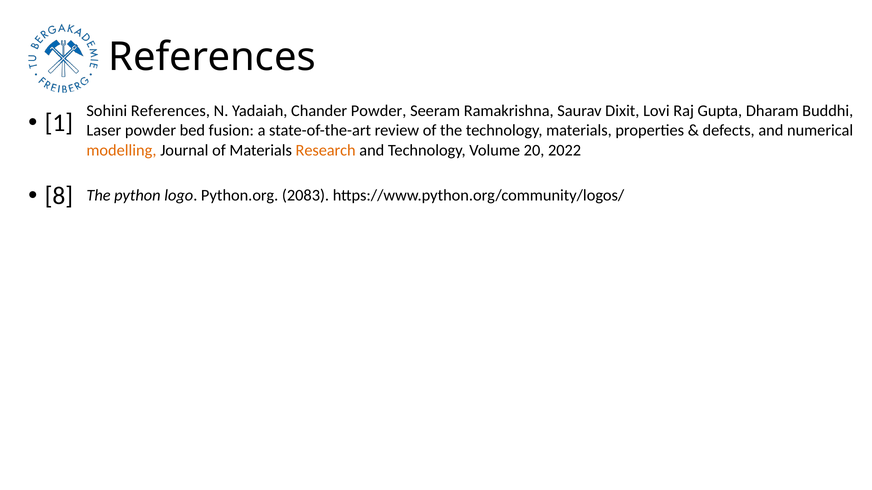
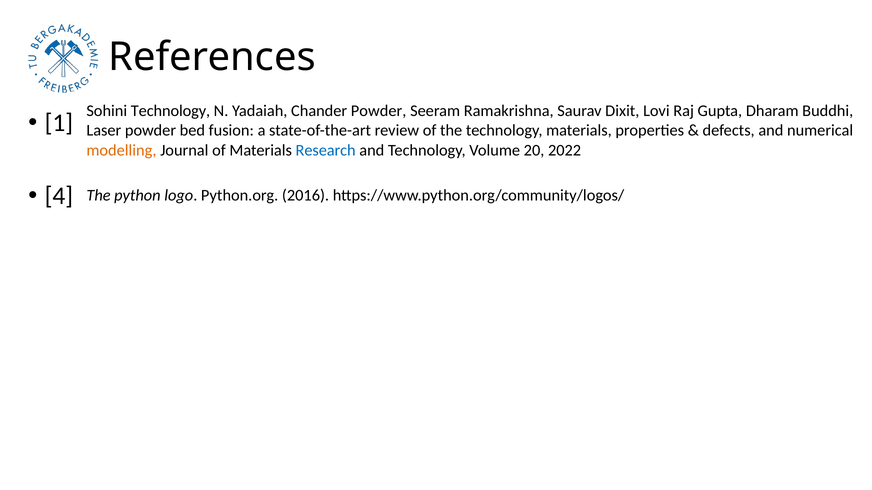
Sohini References: References -> Technology
Research colour: orange -> blue
8: 8 -> 4
2083: 2083 -> 2016
